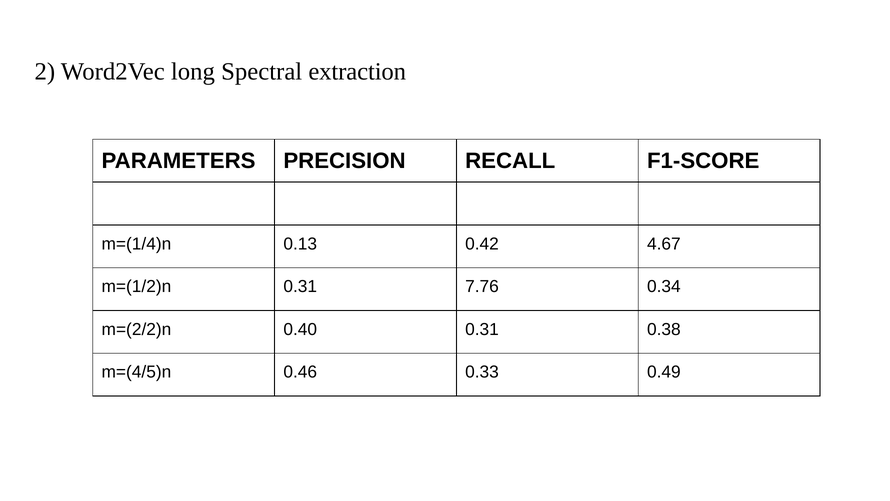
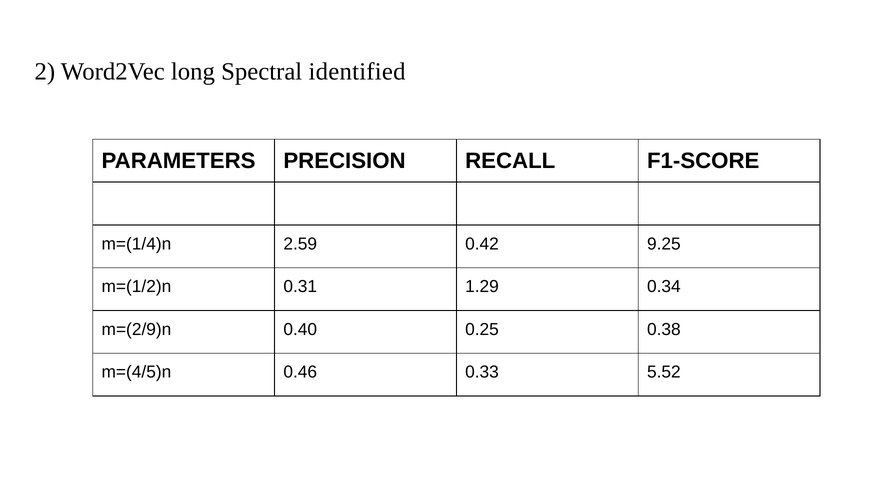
extraction: extraction -> identified
0.13: 0.13 -> 2.59
4.67: 4.67 -> 9.25
7.76: 7.76 -> 1.29
m=(2/2)n: m=(2/2)n -> m=(2/9)n
0.40 0.31: 0.31 -> 0.25
0.49: 0.49 -> 5.52
